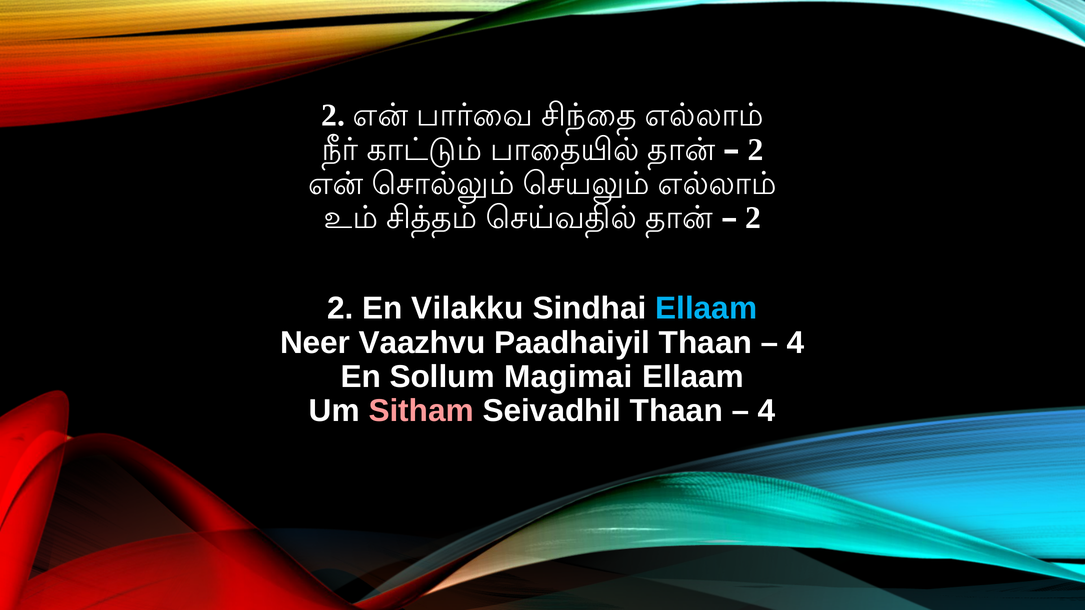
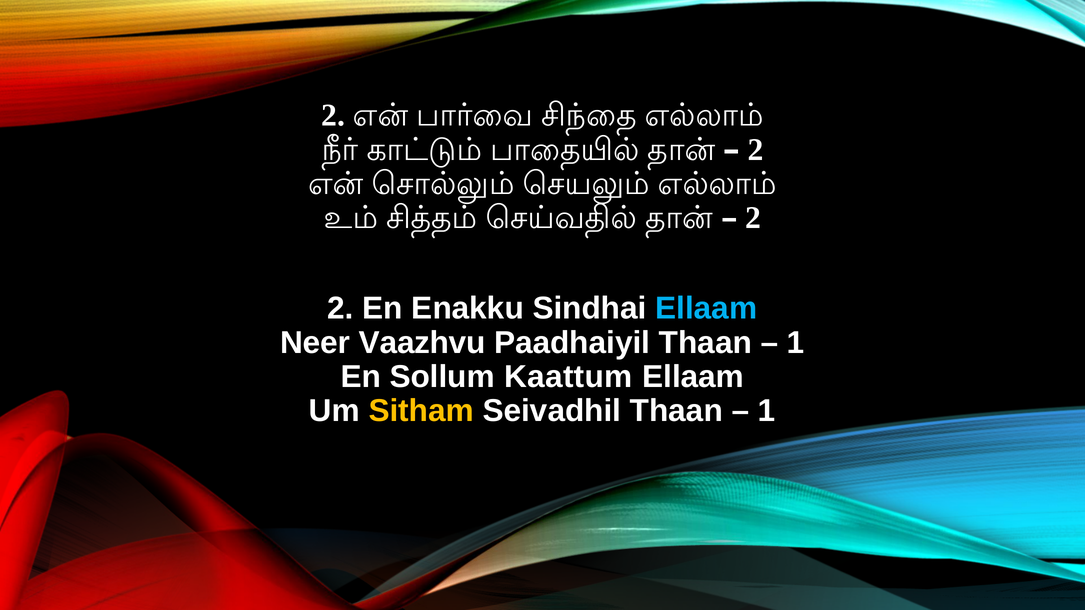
Vilakku: Vilakku -> Enakku
4 at (796, 343): 4 -> 1
Magimai: Magimai -> Kaattum
Sitham colour: pink -> yellow
4 at (767, 411): 4 -> 1
